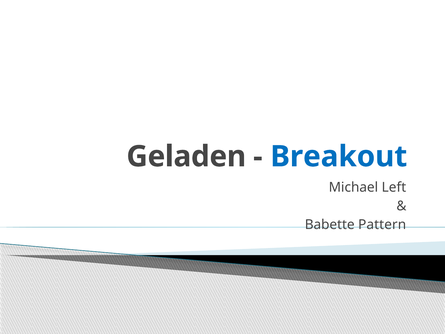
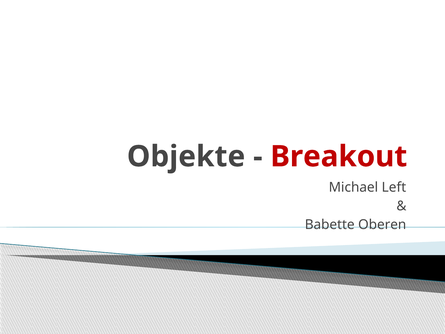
Geladen: Geladen -> Objekte
Breakout colour: blue -> red
Pattern: Pattern -> Oberen
